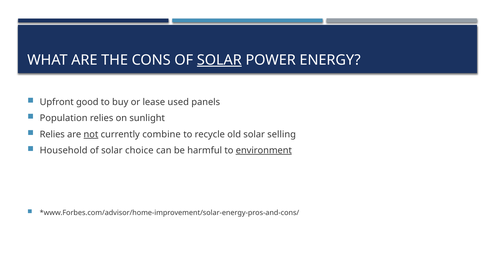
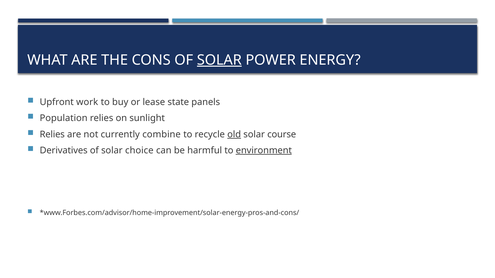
good: good -> work
used: used -> state
not underline: present -> none
old underline: none -> present
selling: selling -> course
Household: Household -> Derivatives
